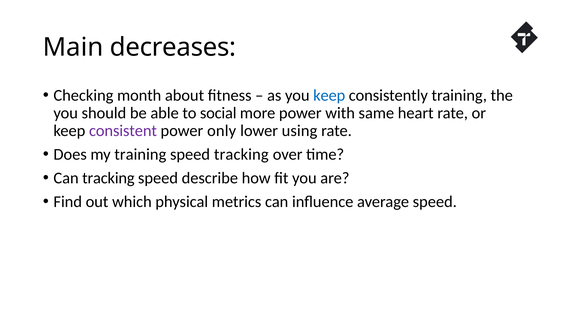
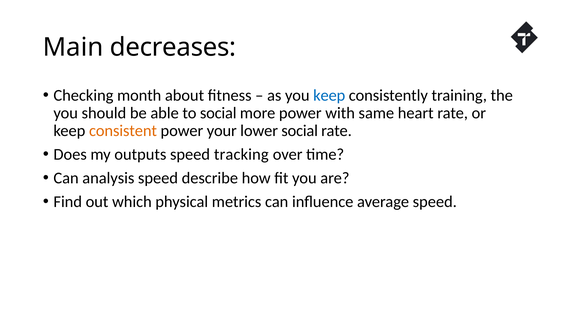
consistent colour: purple -> orange
only: only -> your
lower using: using -> social
my training: training -> outputs
Can tracking: tracking -> analysis
